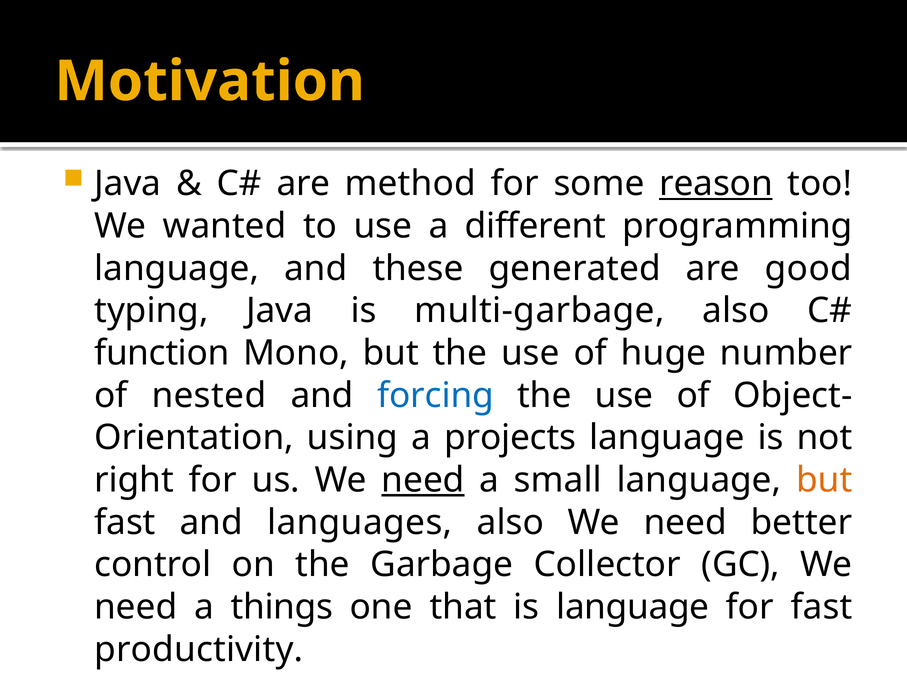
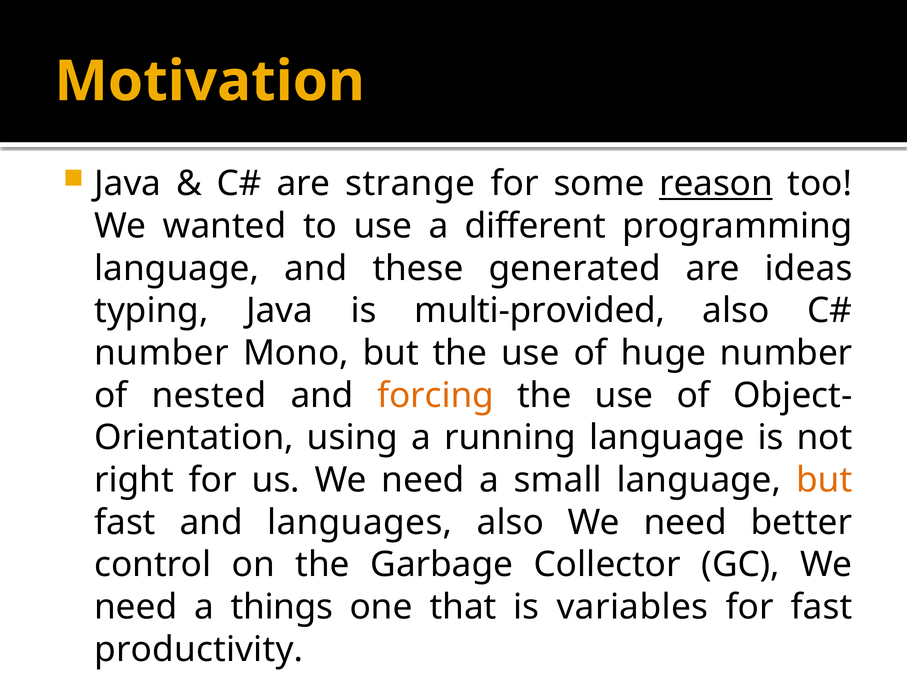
method: method -> strange
good: good -> ideas
multi-garbage: multi-garbage -> multi-provided
function at (162, 353): function -> number
forcing colour: blue -> orange
projects: projects -> running
need at (423, 480) underline: present -> none
is language: language -> variables
